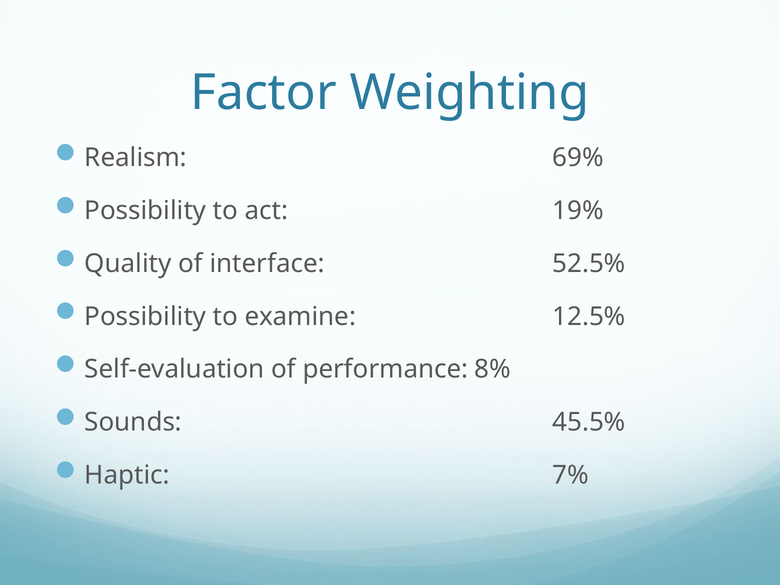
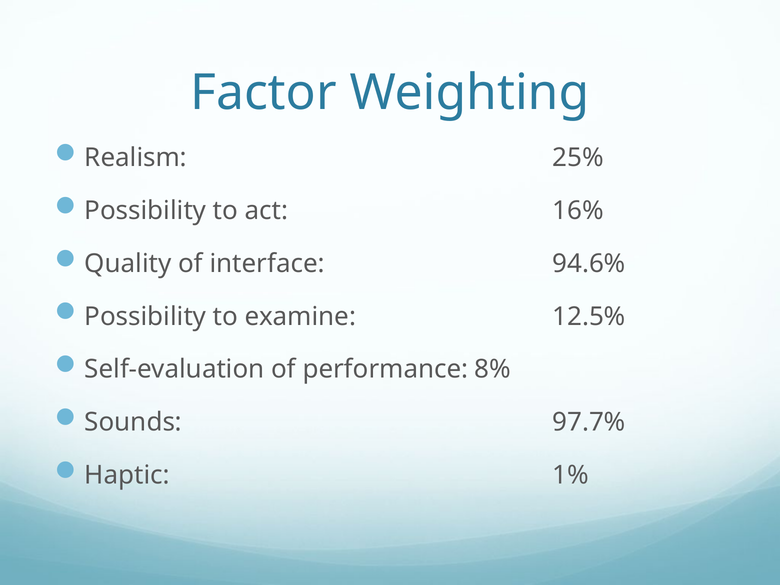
69%: 69% -> 25%
19%: 19% -> 16%
52.5%: 52.5% -> 94.6%
45.5%: 45.5% -> 97.7%
7%: 7% -> 1%
